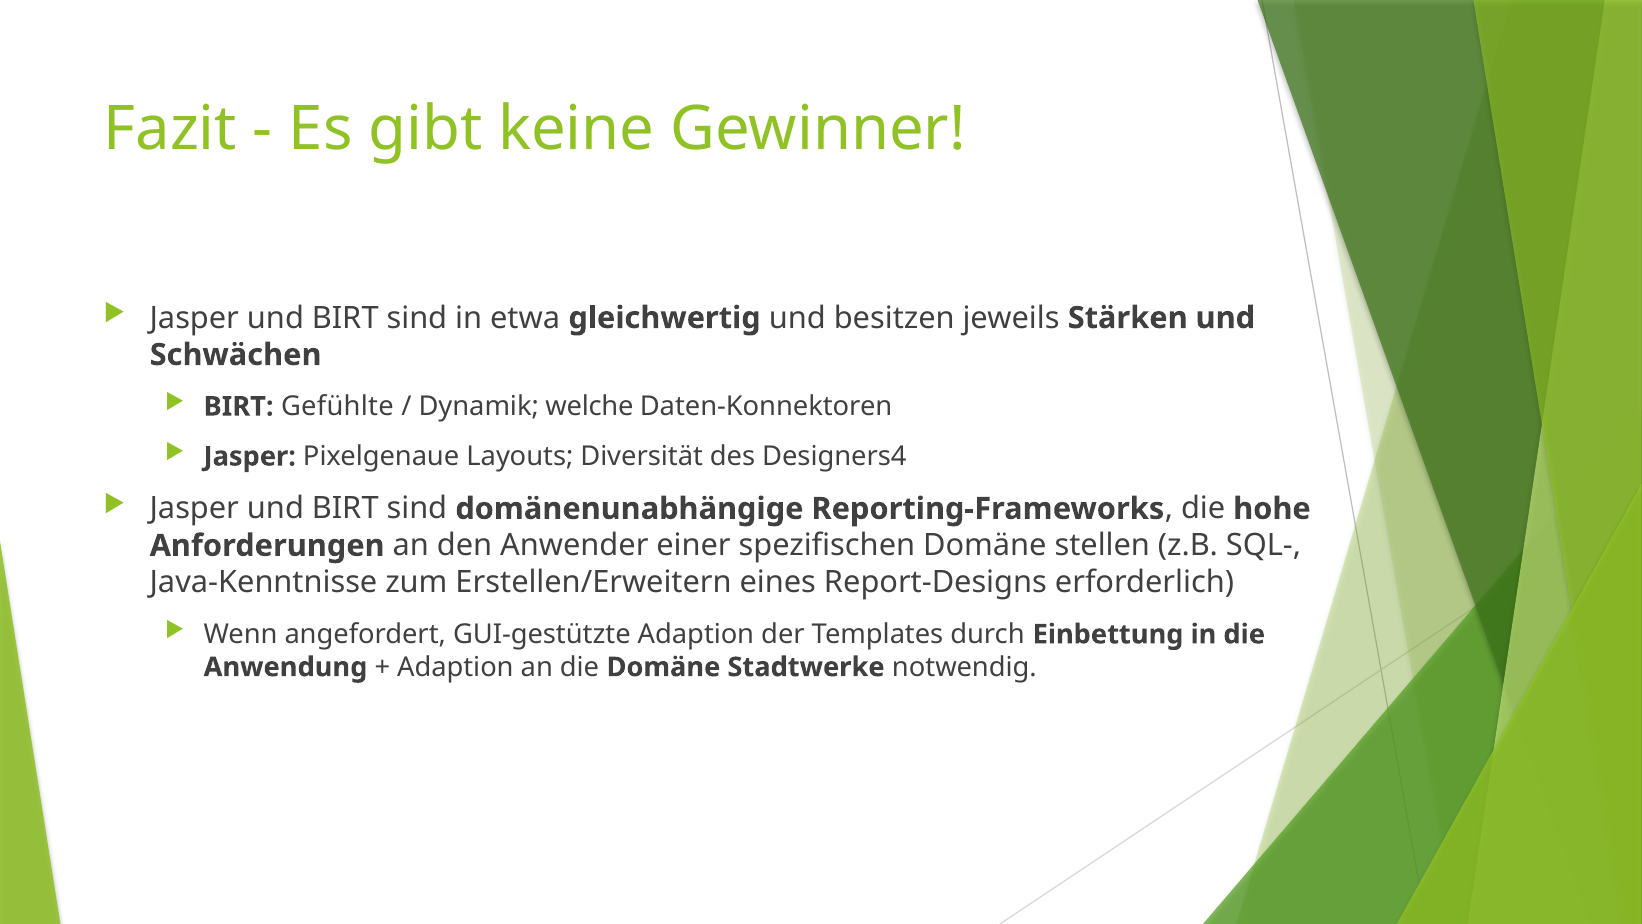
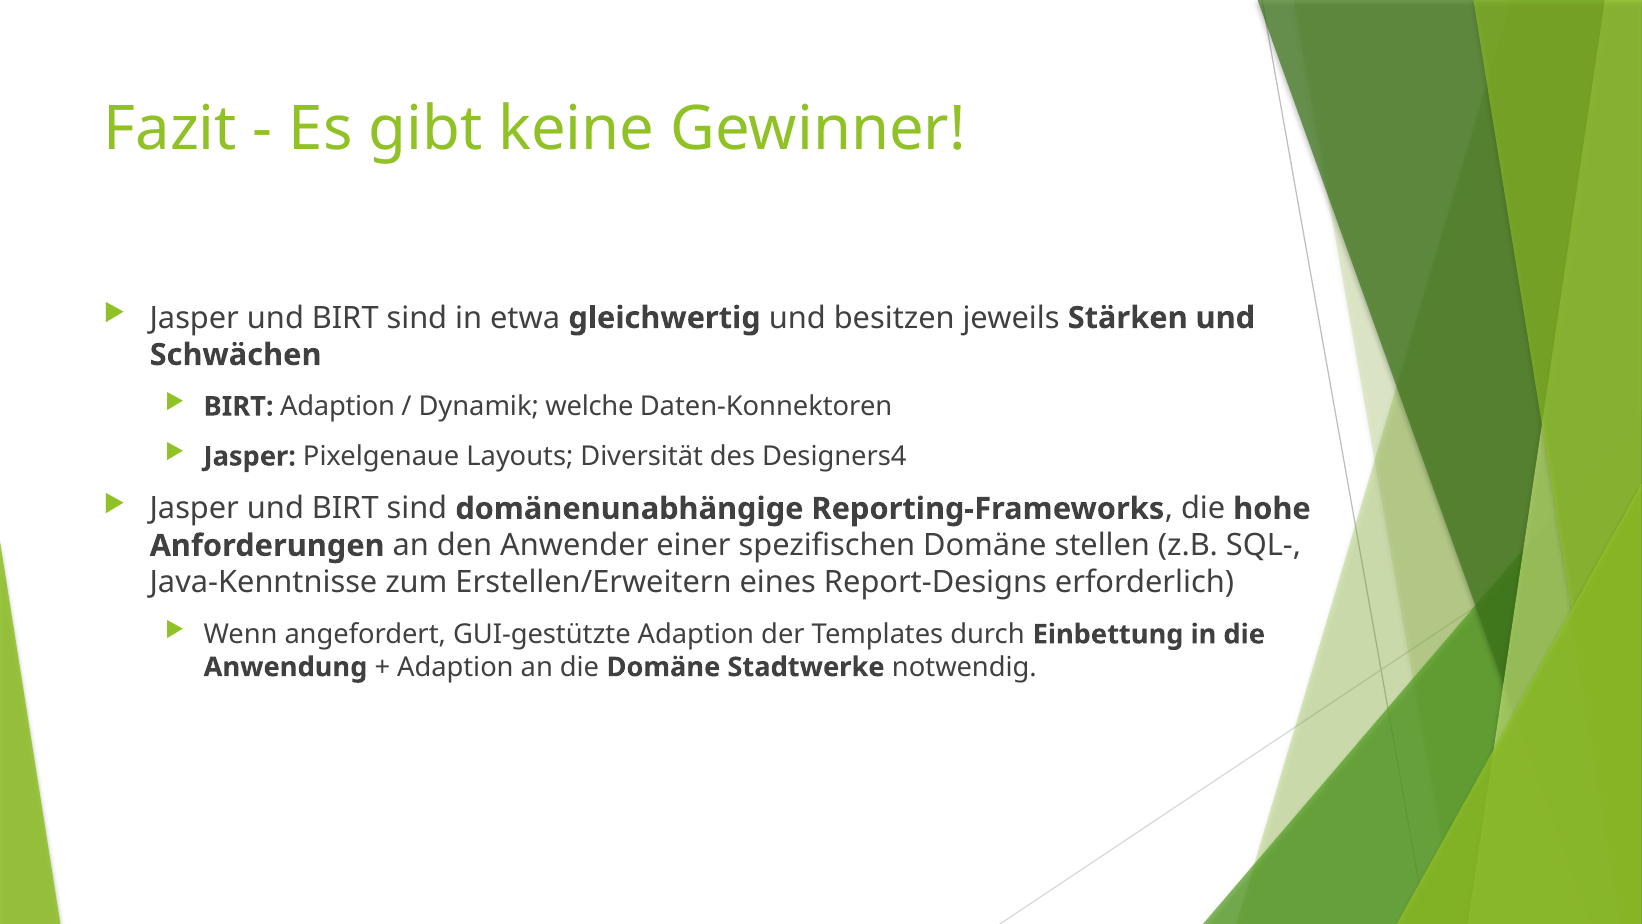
BIRT Gefühlte: Gefühlte -> Adaption
